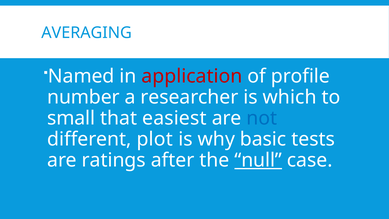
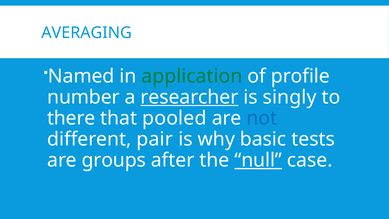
application colour: red -> green
researcher underline: none -> present
which: which -> singly
small: small -> there
easiest: easiest -> pooled
plot: plot -> pair
ratings: ratings -> groups
